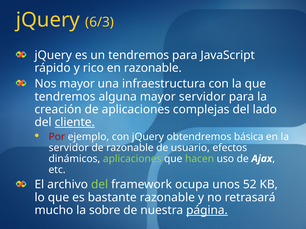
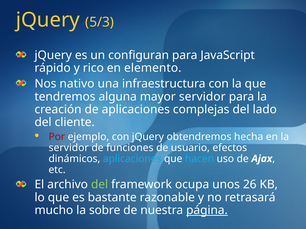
6/3: 6/3 -> 5/3
un tendremos: tendremos -> configuran
en razonable: razonable -> elemento
Nos mayor: mayor -> nativo
cliente underline: present -> none
básica: básica -> hecha
de razonable: razonable -> funciones
aplicaciones at (132, 159) colour: light green -> light blue
hacen colour: light green -> light blue
52: 52 -> 26
